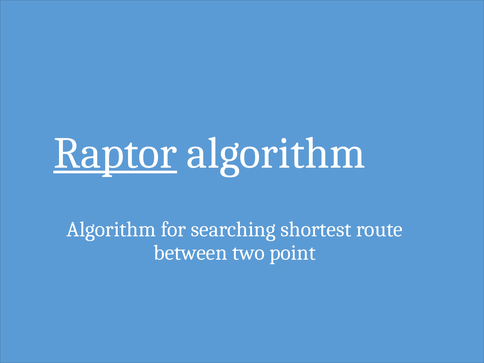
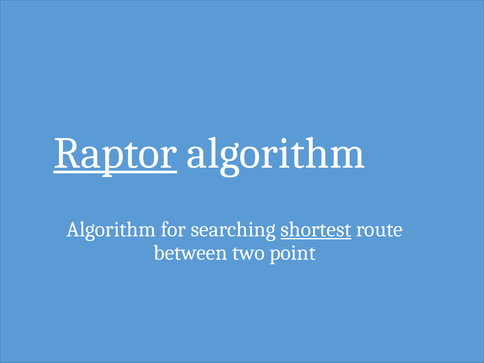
shortest underline: none -> present
